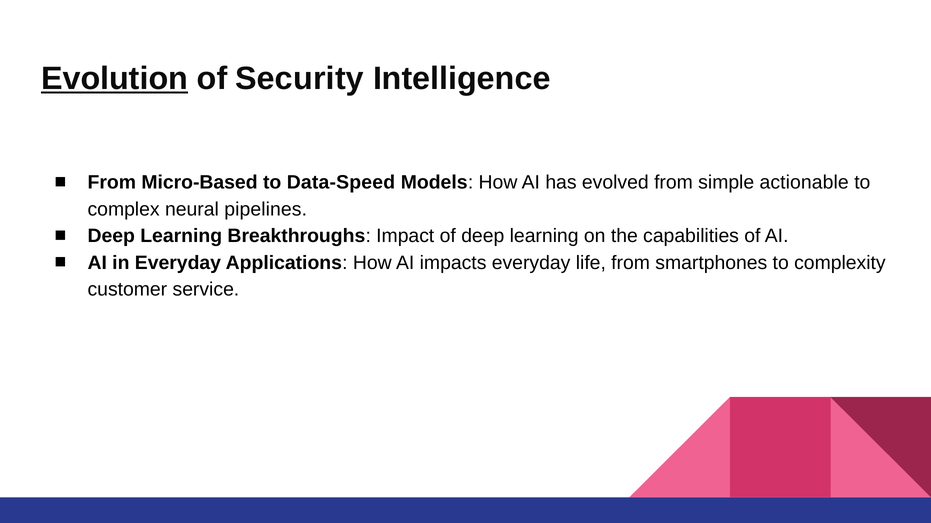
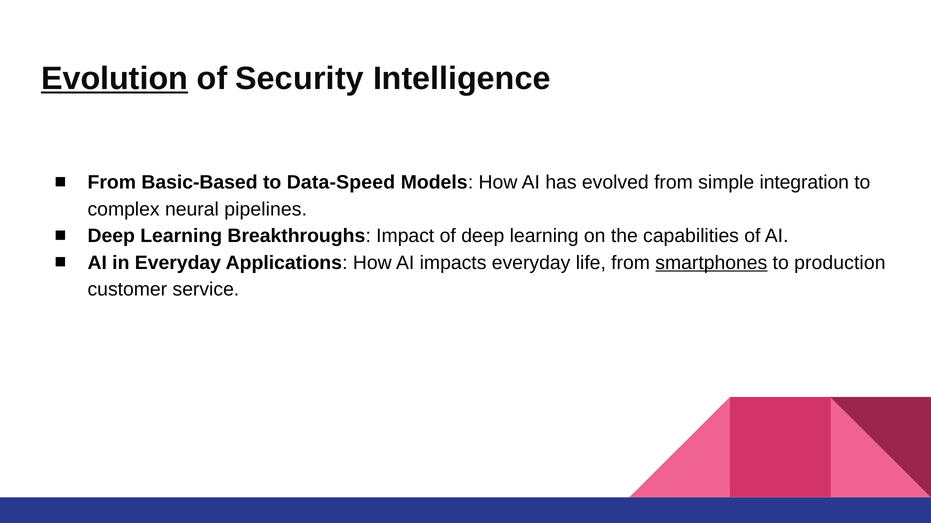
Micro-Based: Micro-Based -> Basic-Based
actionable: actionable -> integration
smartphones underline: none -> present
complexity: complexity -> production
